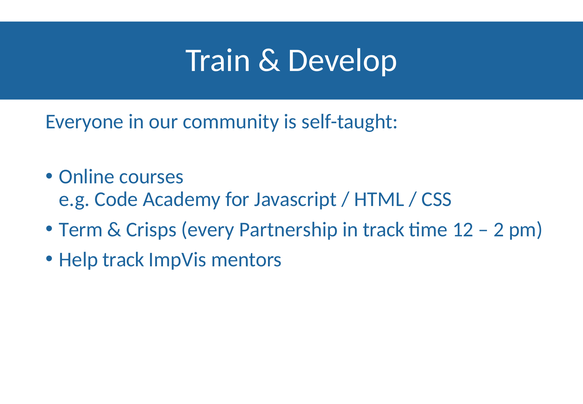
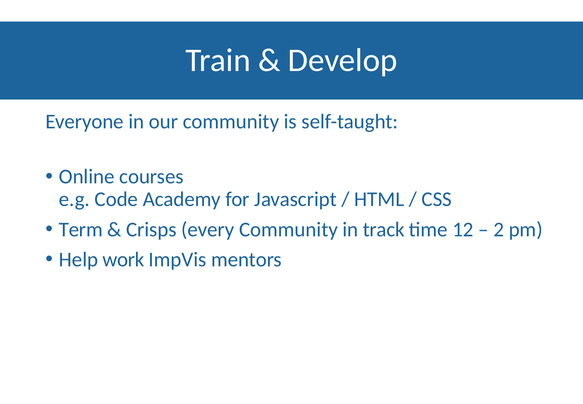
every Partnership: Partnership -> Community
Help track: track -> work
